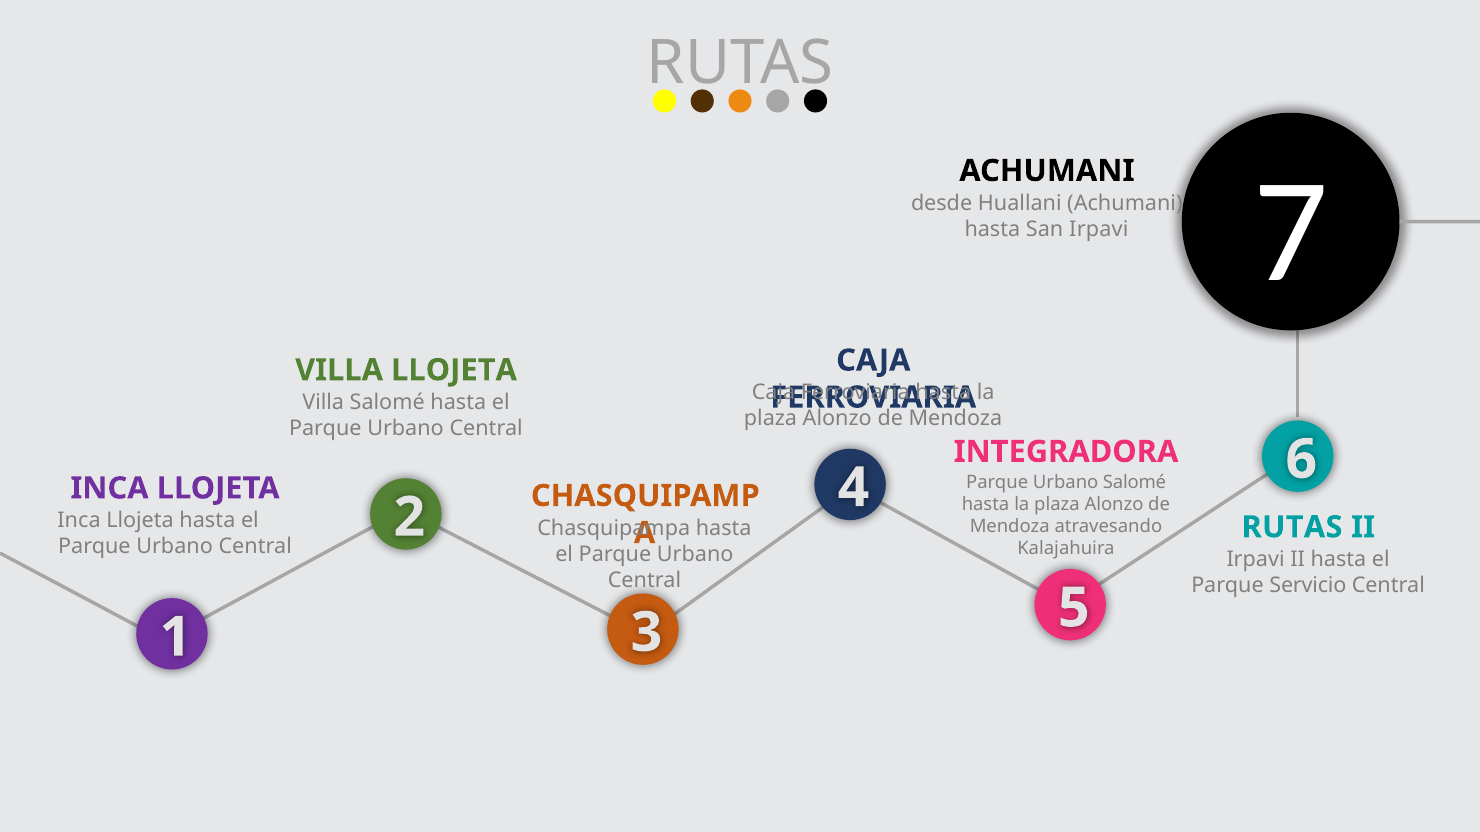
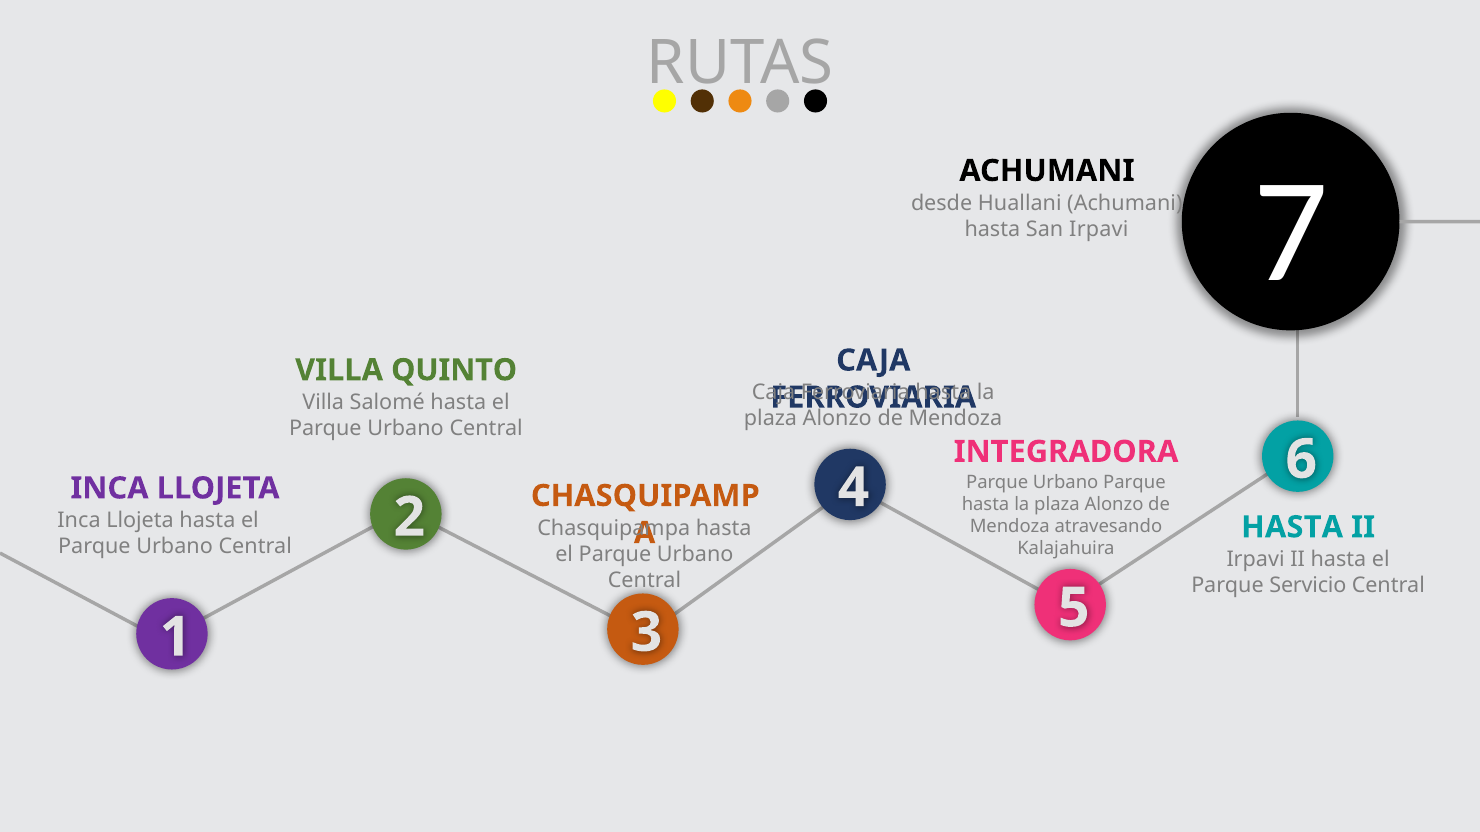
VILLA LLOJETA: LLOJETA -> QUINTO
Urbano Salomé: Salomé -> Parque
Kalajahuira RUTAS: RUTAS -> HASTA
